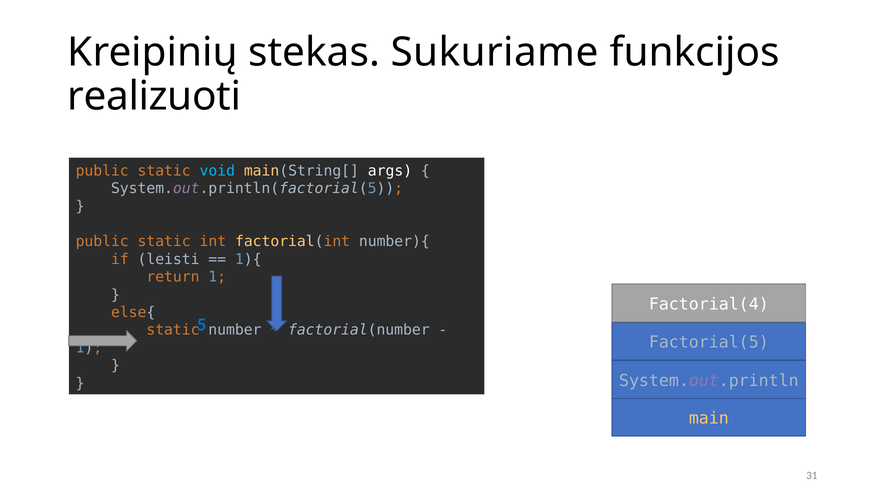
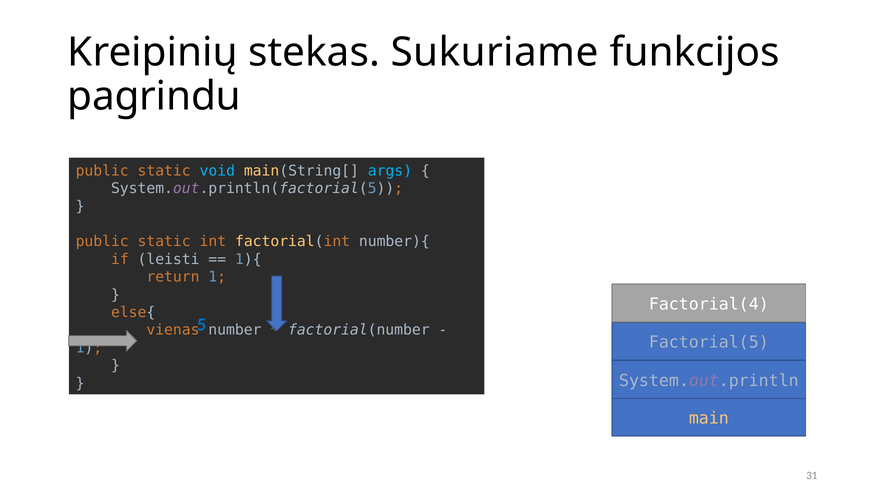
realizuoti: realizuoti -> pagrindu
args colour: white -> light blue
static at (173, 330): static -> vienas
